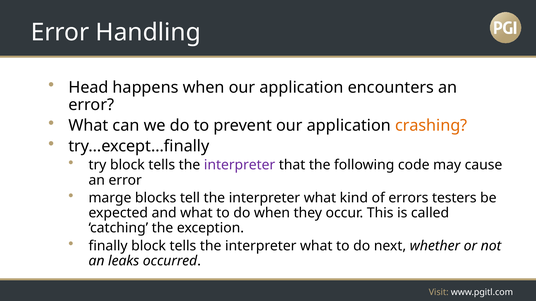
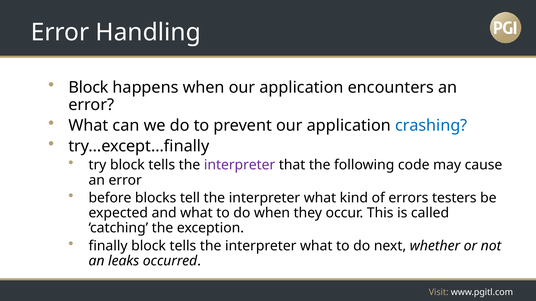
Head at (88, 88): Head -> Block
crashing colour: orange -> blue
marge: marge -> before
